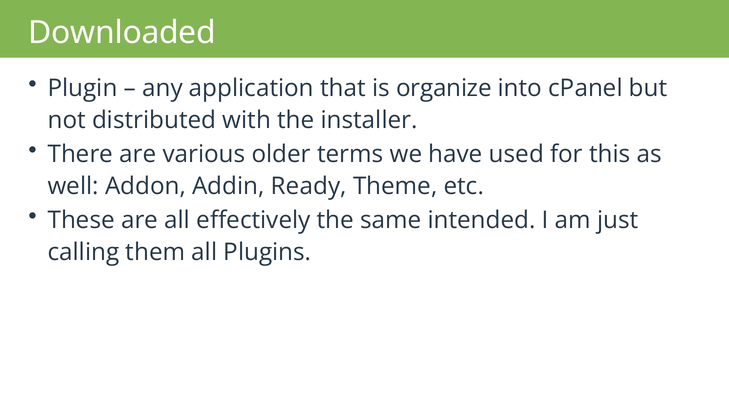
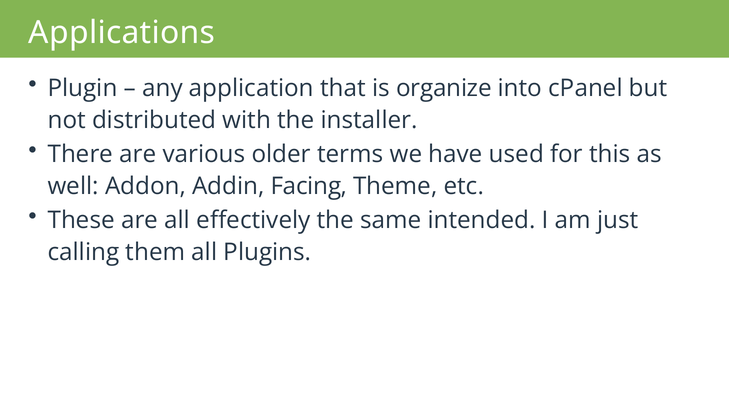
Downloaded: Downloaded -> Applications
Ready: Ready -> Facing
